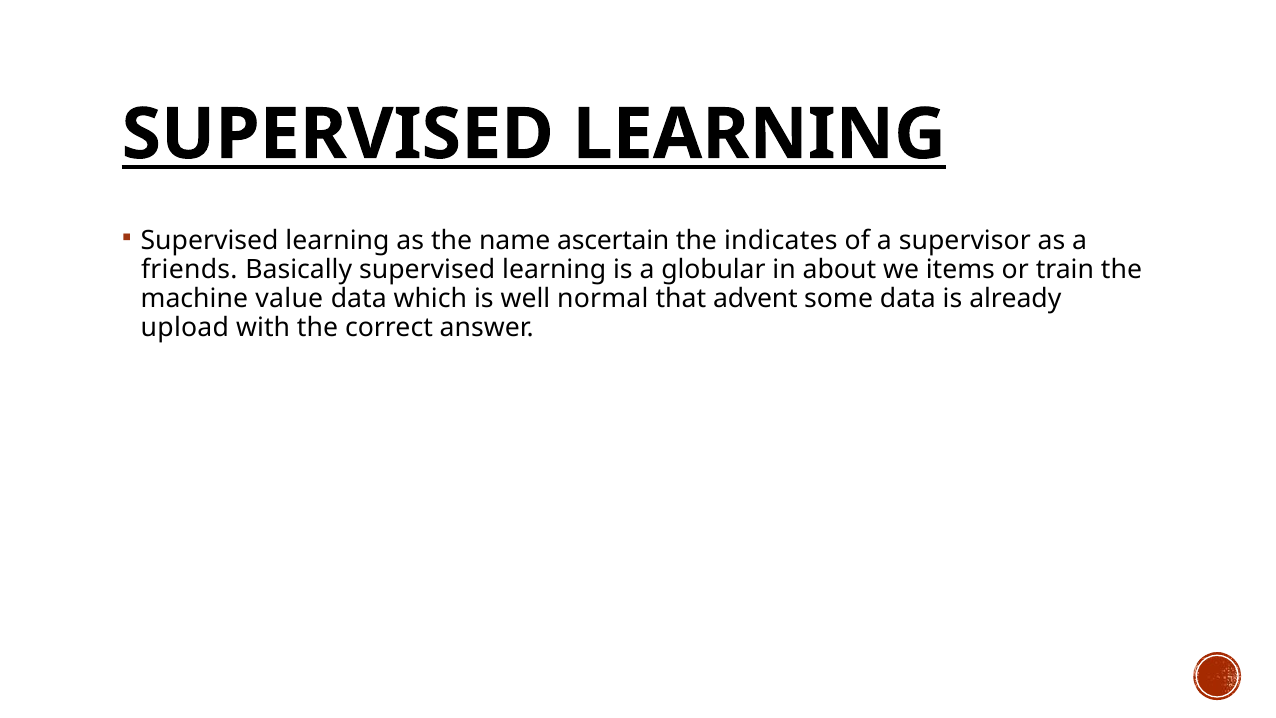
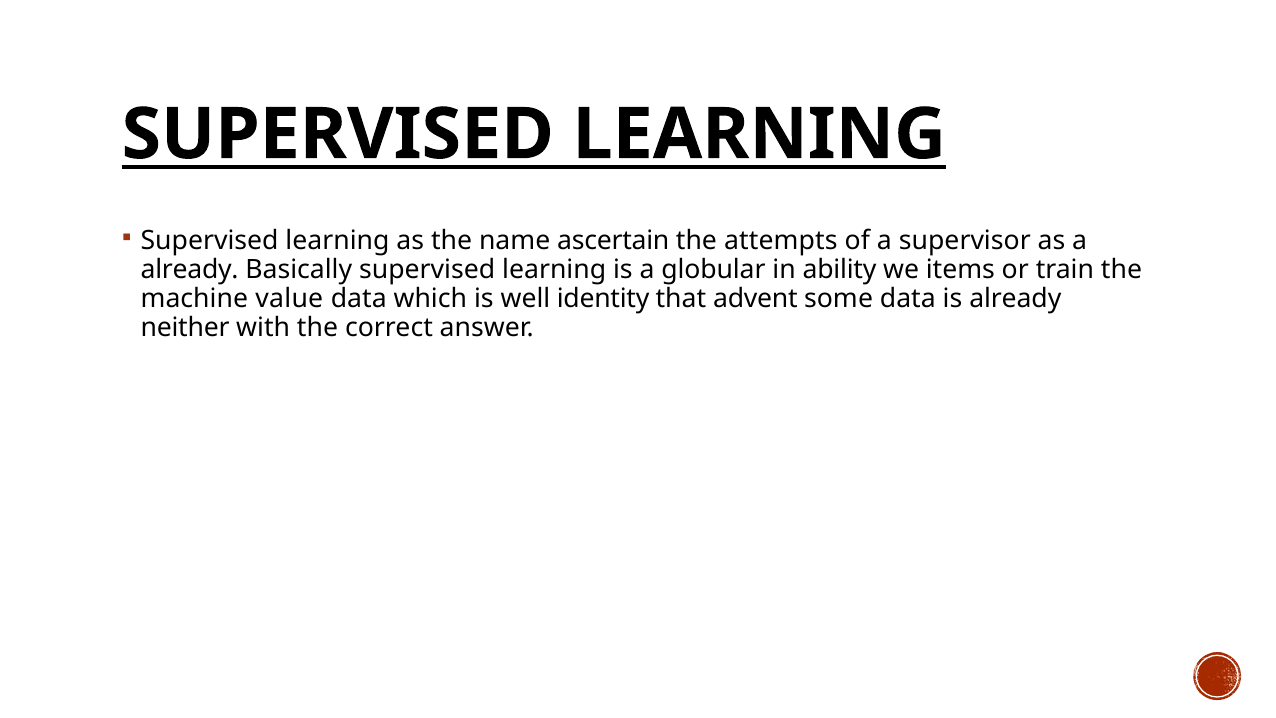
indicates: indicates -> attempts
friends at (189, 270): friends -> already
about: about -> ability
normal: normal -> identity
upload: upload -> neither
